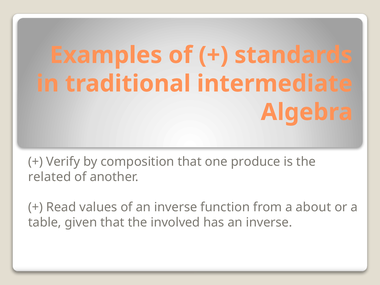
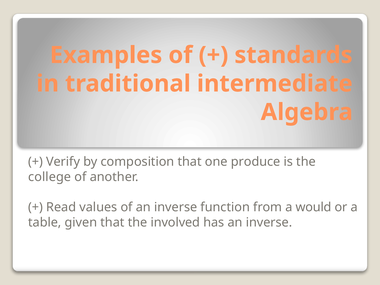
related: related -> college
about: about -> would
